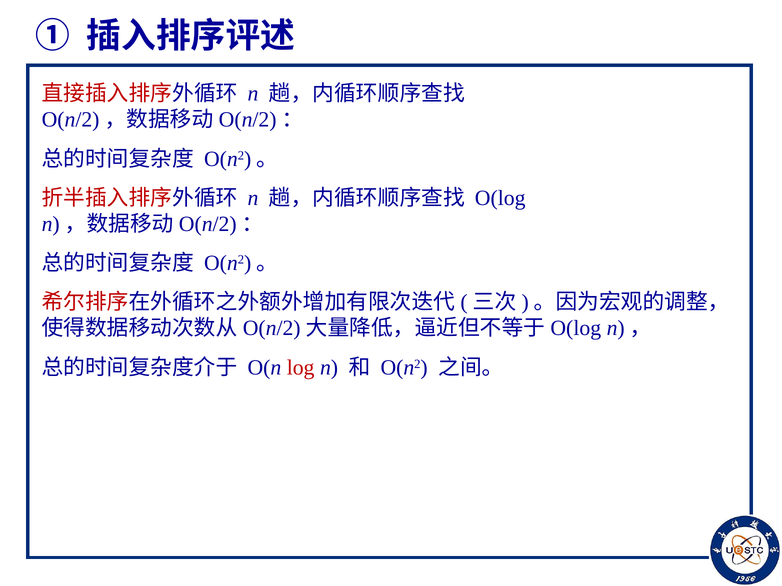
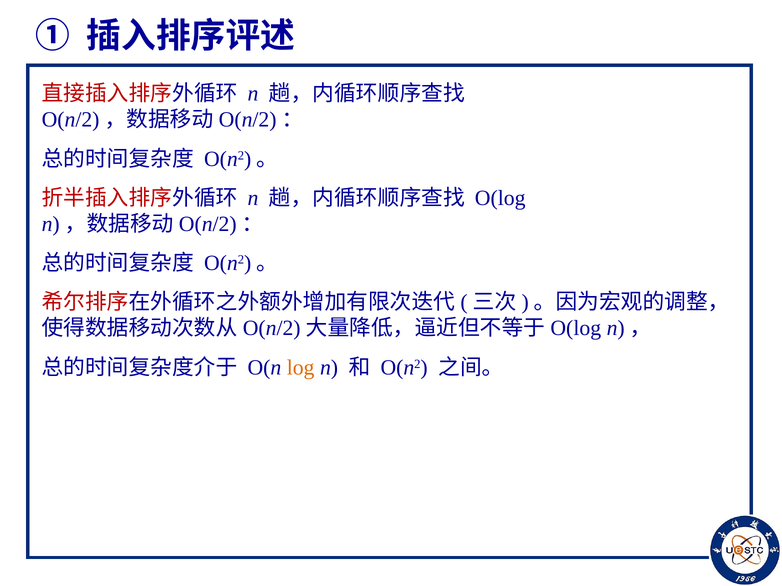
log colour: red -> orange
